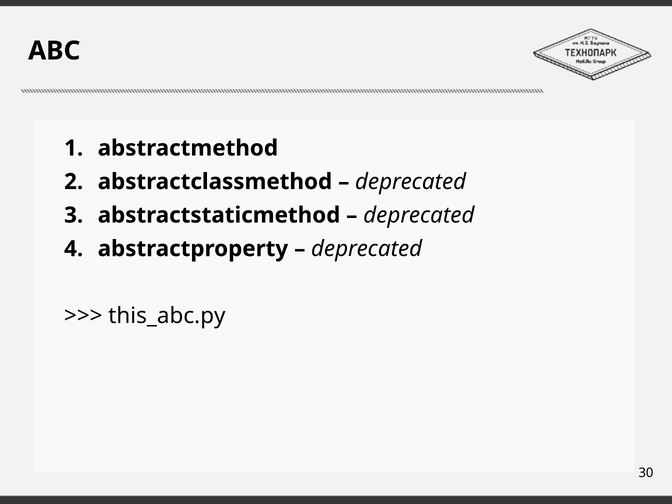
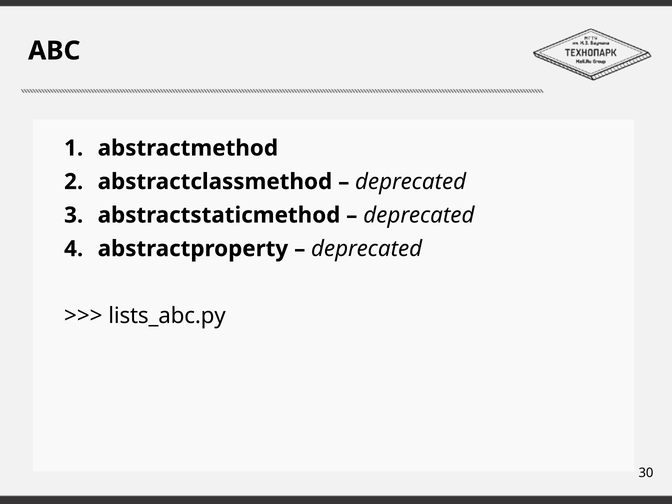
this_abc.py: this_abc.py -> lists_abc.py
